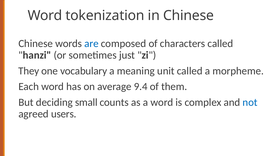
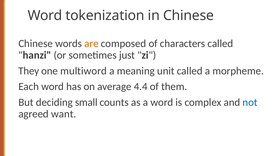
are colour: blue -> orange
vocabulary: vocabulary -> multiword
9.4: 9.4 -> 4.4
users: users -> want
